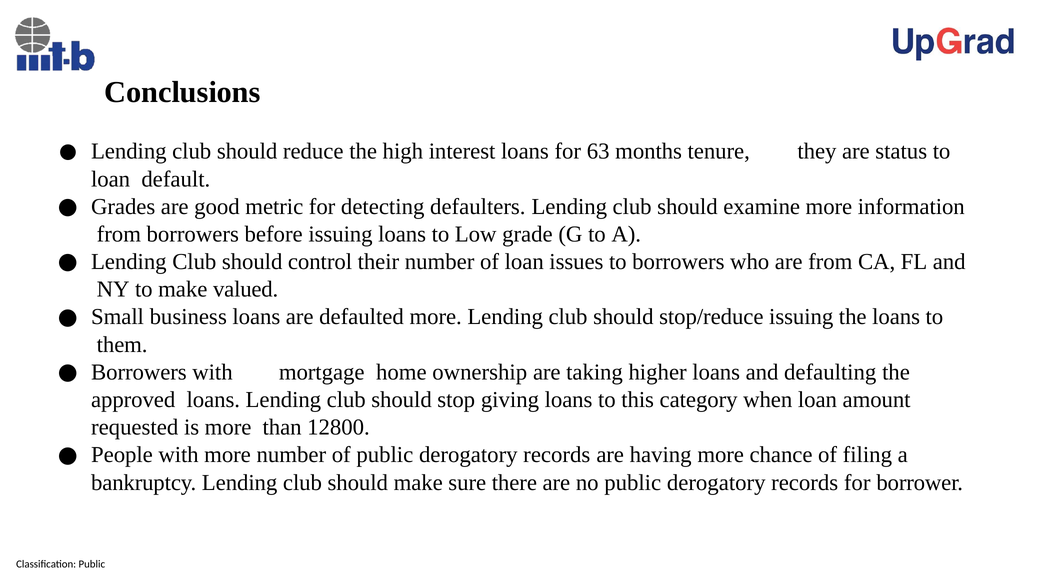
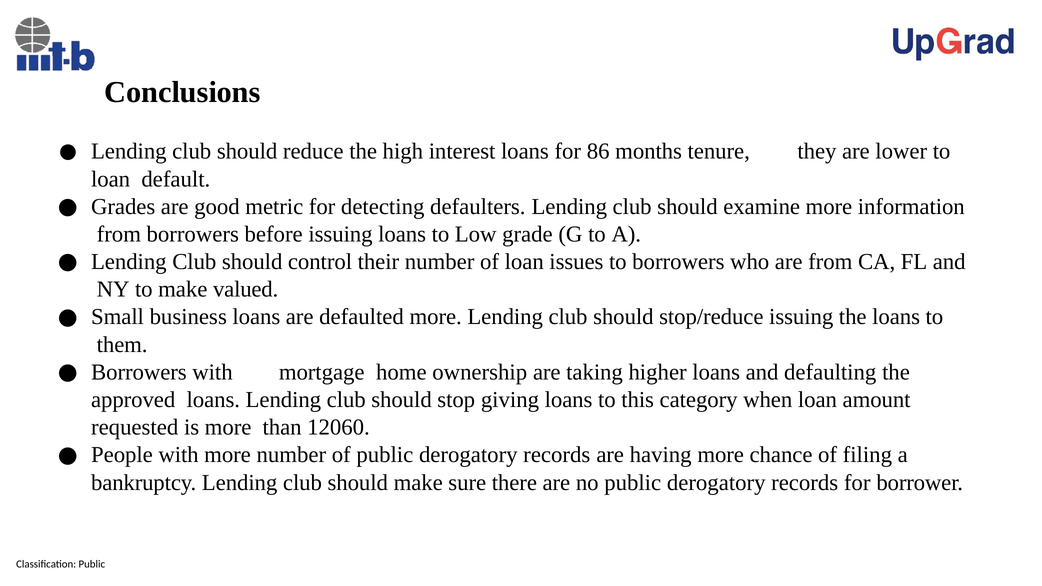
63: 63 -> 86
status: status -> lower
12800: 12800 -> 12060
